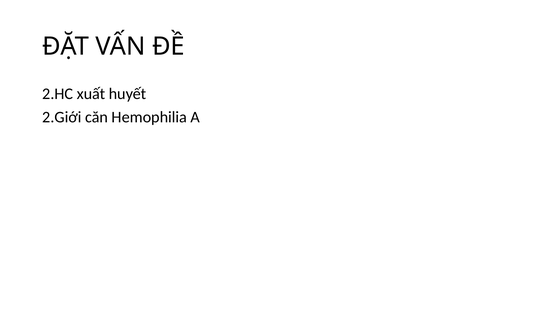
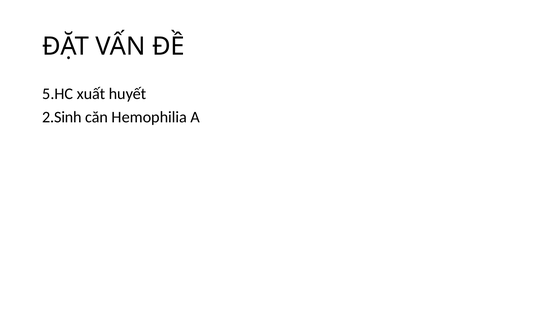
2.HC: 2.HC -> 5.HC
2.Giới: 2.Giới -> 2.Sinh
